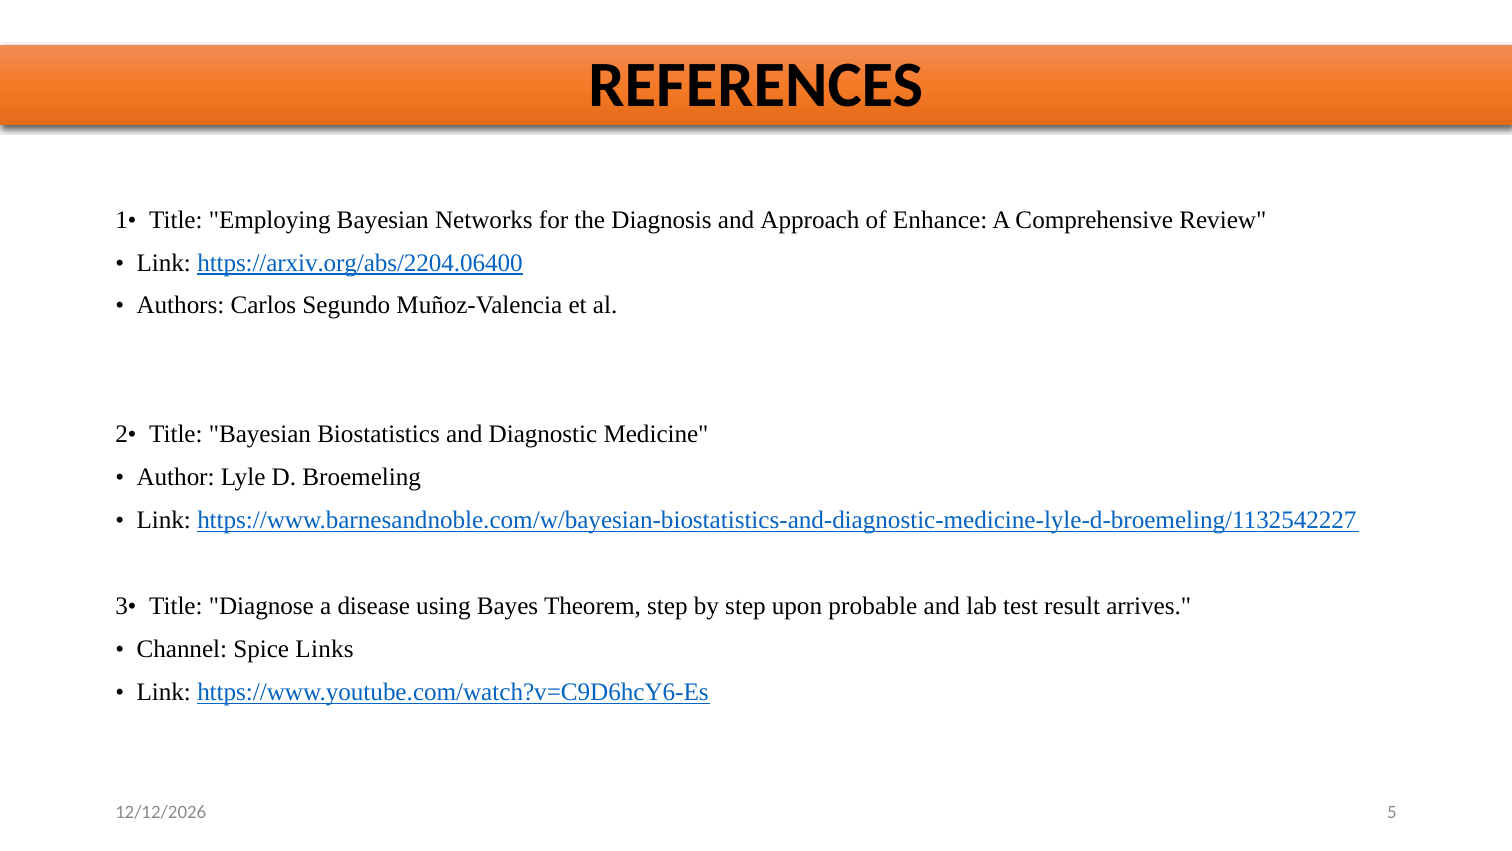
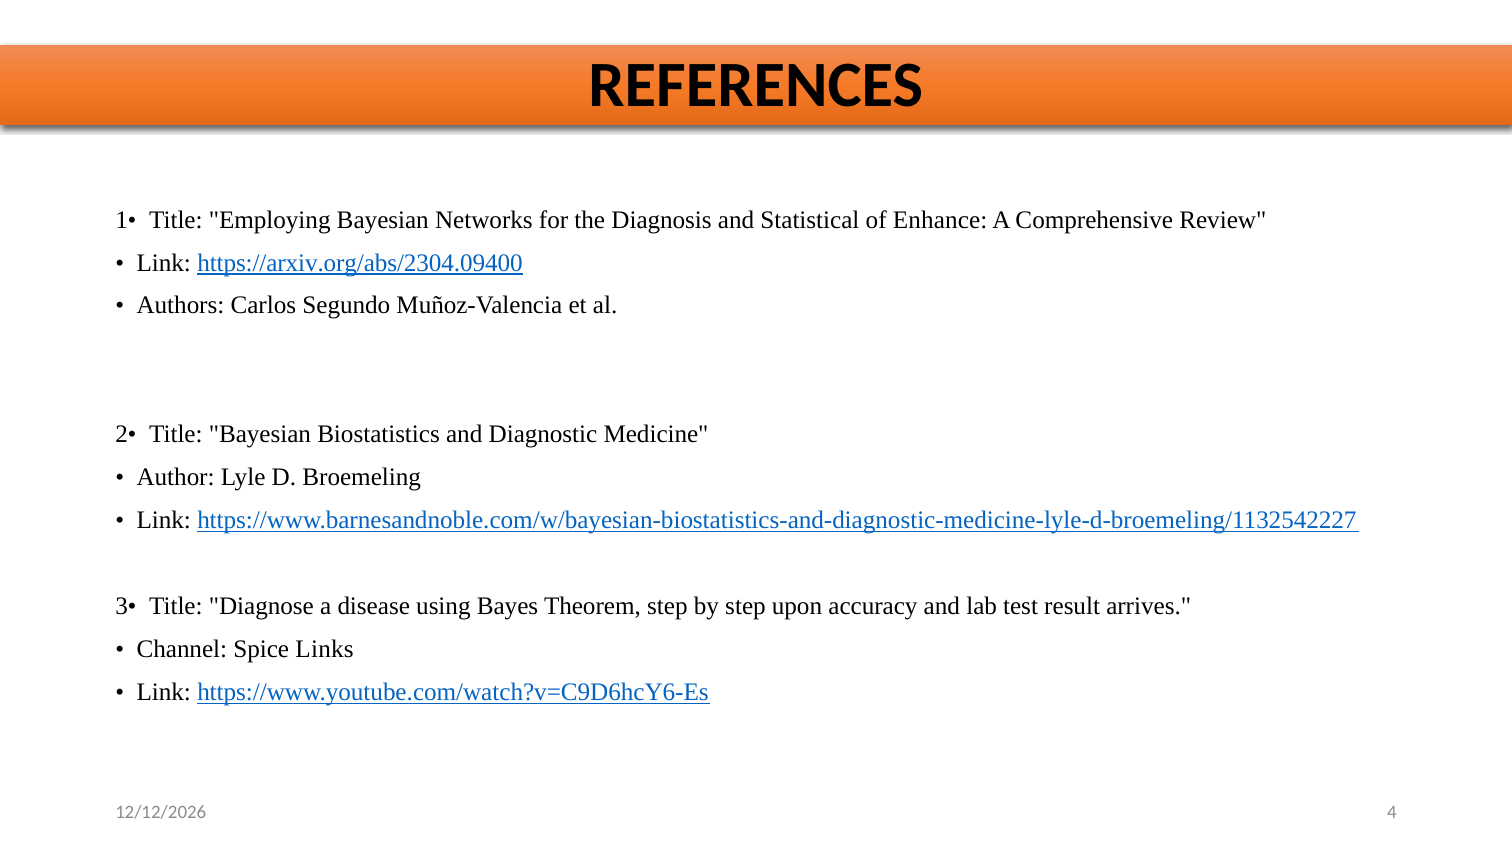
Approach: Approach -> Statistical
https://arxiv.org/abs/2204.06400: https://arxiv.org/abs/2204.06400 -> https://arxiv.org/abs/2304.09400
probable: probable -> accuracy
5: 5 -> 4
